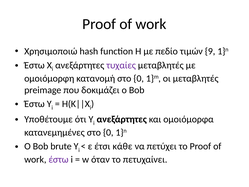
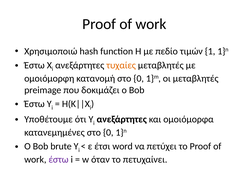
9: 9 -> 1
τυχαίες colour: purple -> orange
κάθε: κάθε -> word
